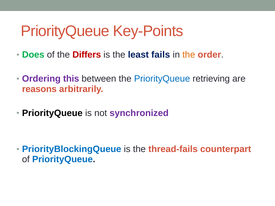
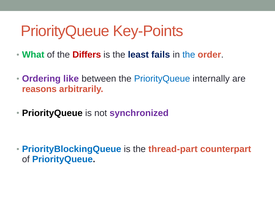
Does: Does -> What
the at (189, 55) colour: orange -> blue
this: this -> like
retrieving: retrieving -> internally
thread-fails: thread-fails -> thread-part
